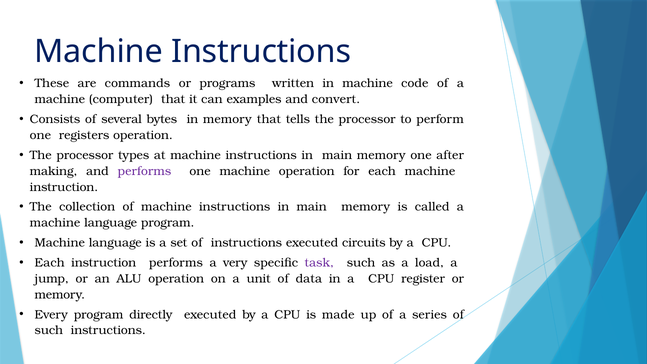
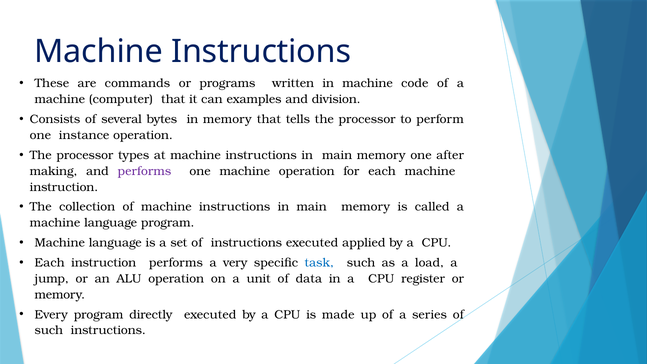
convert: convert -> division
registers: registers -> instance
circuits: circuits -> applied
task colour: purple -> blue
